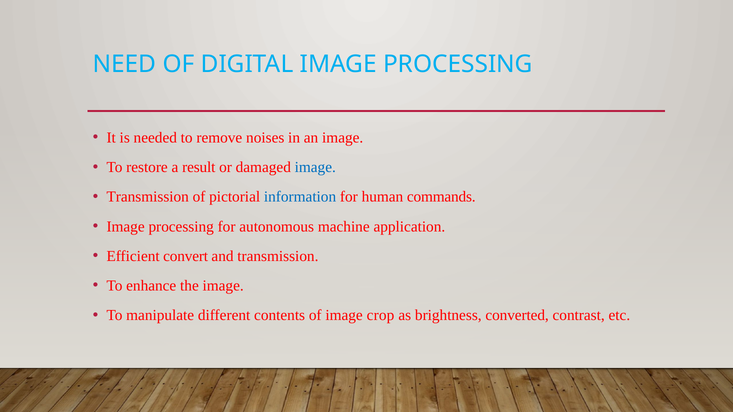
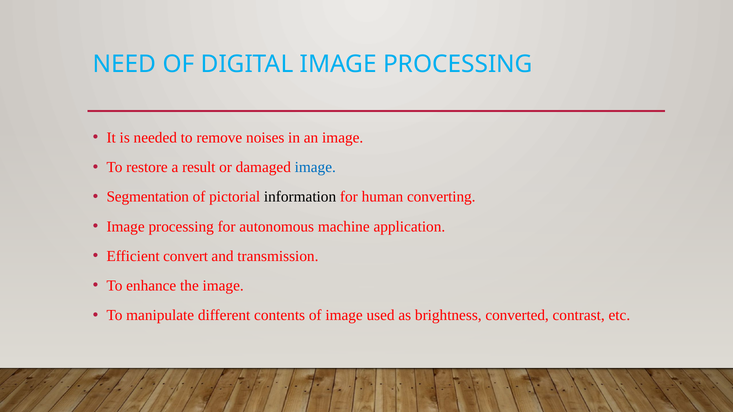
Transmission at (148, 197): Transmission -> Segmentation
information colour: blue -> black
commands: commands -> converting
crop: crop -> used
